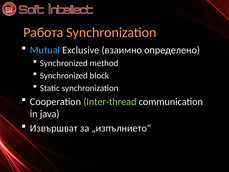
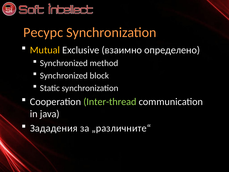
Работа: Работа -> Ресурс
Mutual colour: light blue -> yellow
Извършват: Извършват -> Зададения
„изпълнието“: „изпълнието“ -> „различните“
